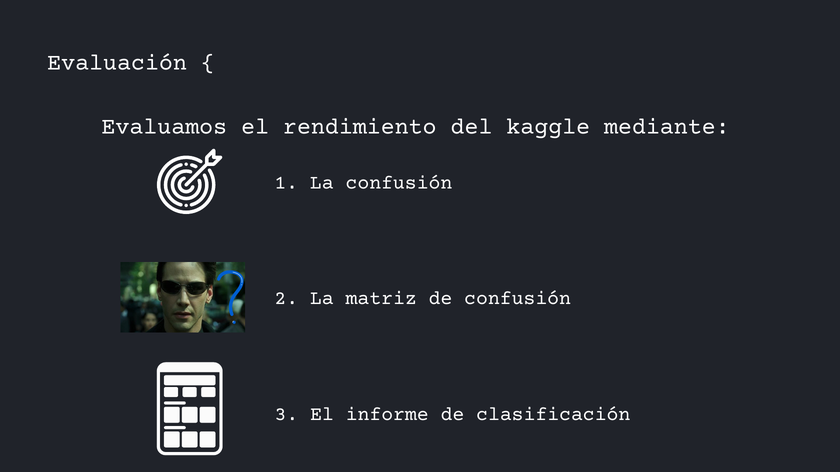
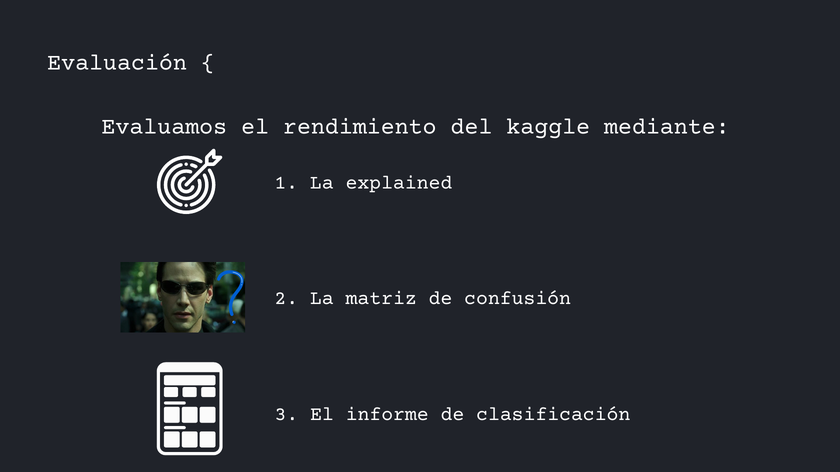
La confusión: confusión -> explained
